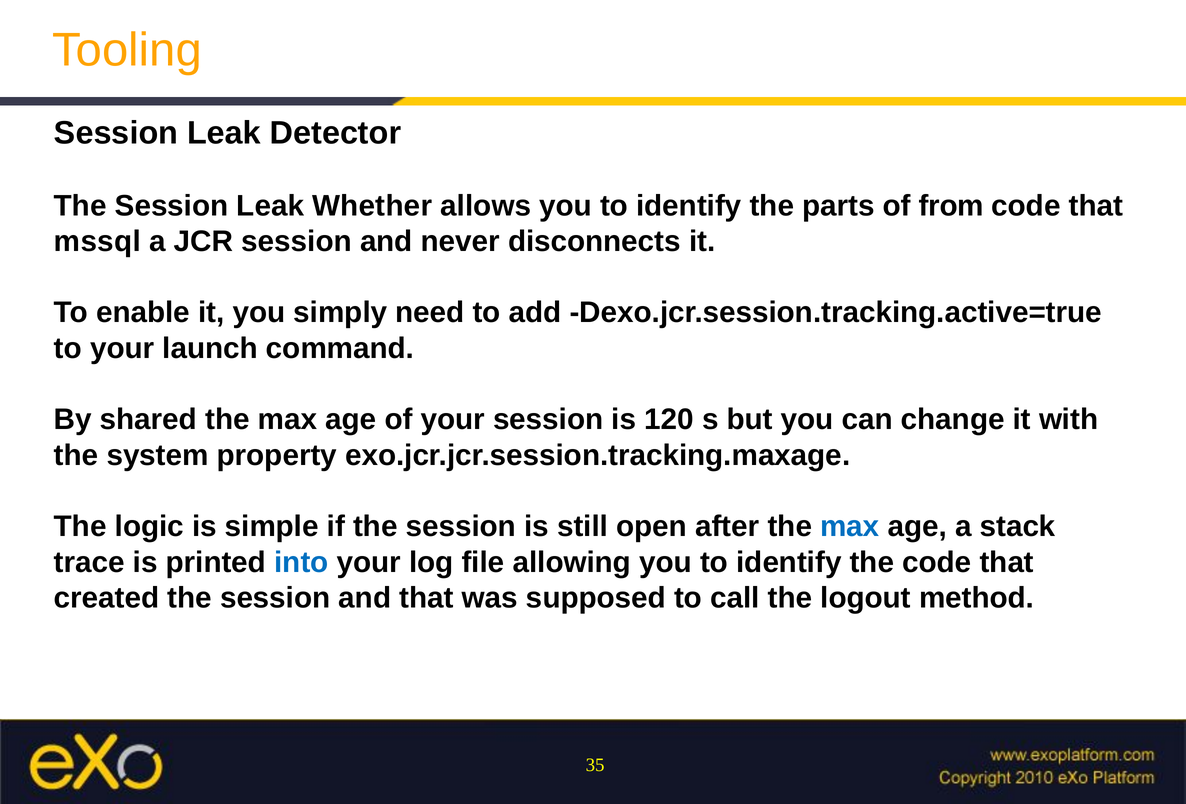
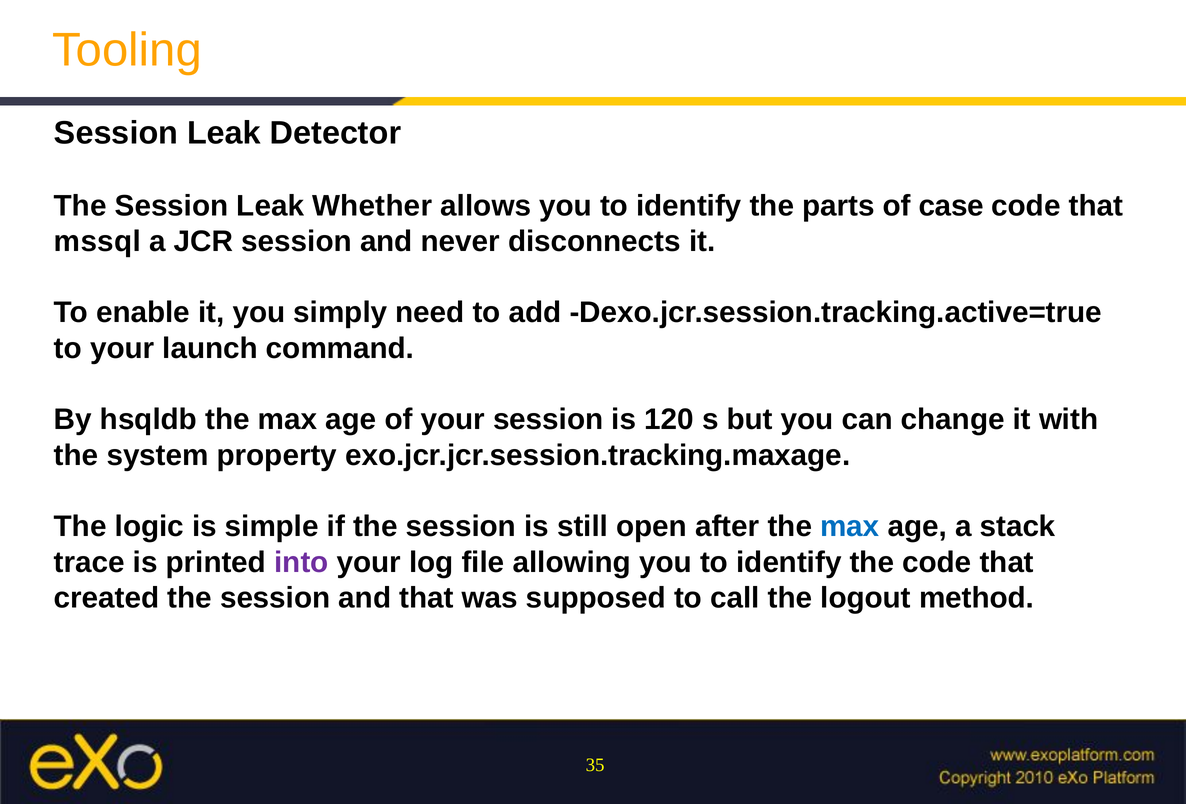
from: from -> case
shared: shared -> hsqldb
into colour: blue -> purple
